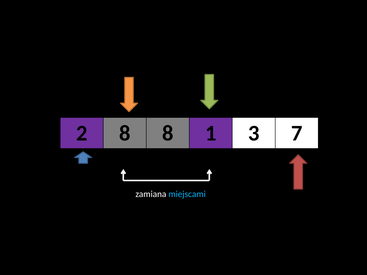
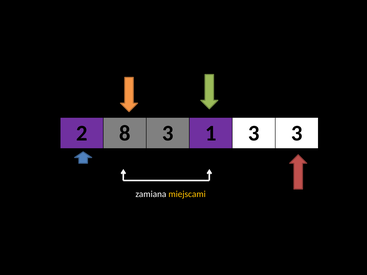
8 8: 8 -> 3
3 7: 7 -> 3
miejscami colour: light blue -> yellow
